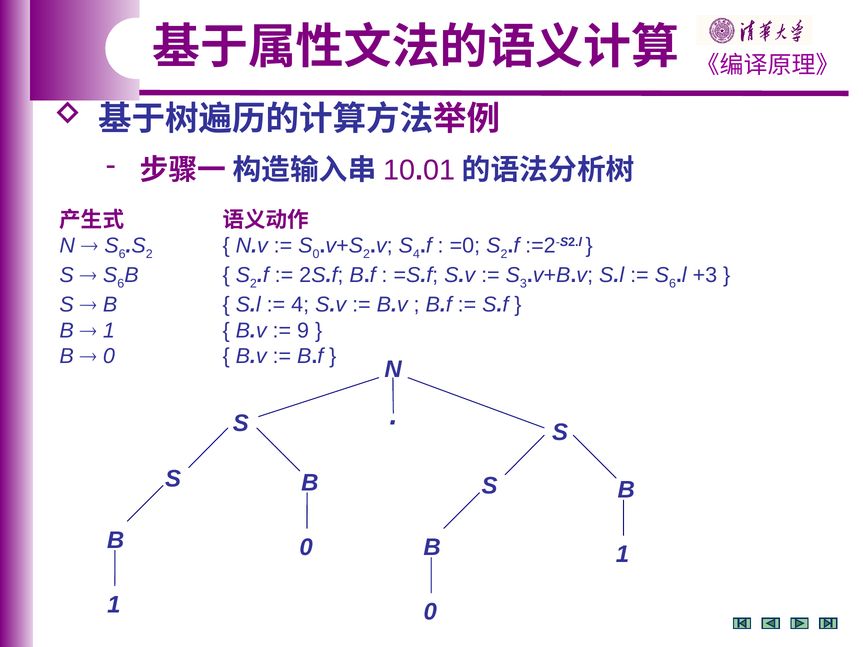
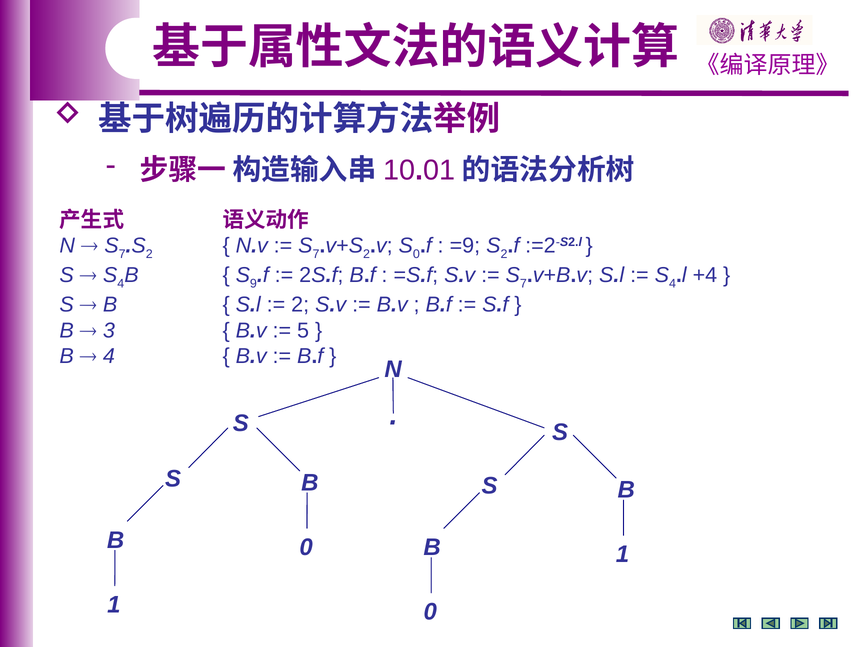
6 at (122, 254): 6 -> 7
0 at (316, 254): 0 -> 7
S 4: 4 -> 0
=0: =0 -> =9
6 at (121, 284): 6 -> 4
2 at (253, 284): 2 -> 9
3 at (523, 284): 3 -> 7
6 at (672, 284): 6 -> 4
+3: +3 -> +4
4 at (300, 305): 4 -> 2
1 at (109, 331): 1 -> 3
9: 9 -> 5
0 at (109, 356): 0 -> 4
